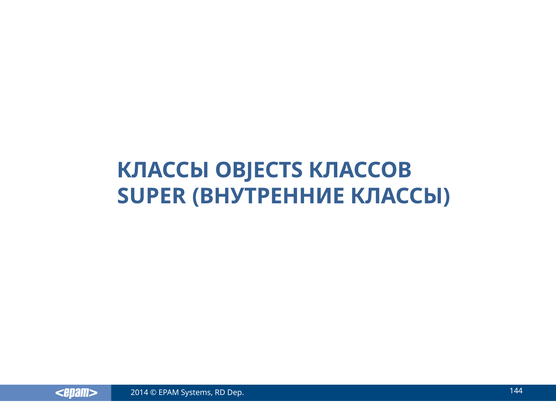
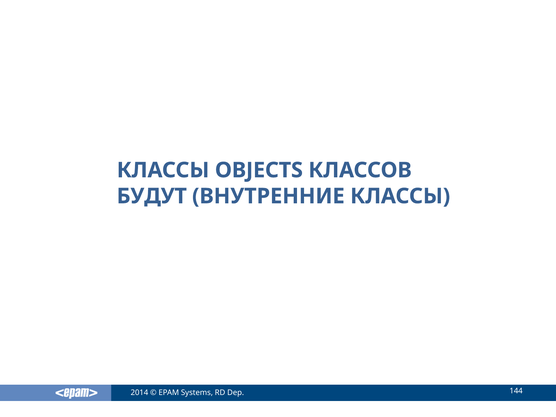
SUPER: SUPER -> БУДУТ
